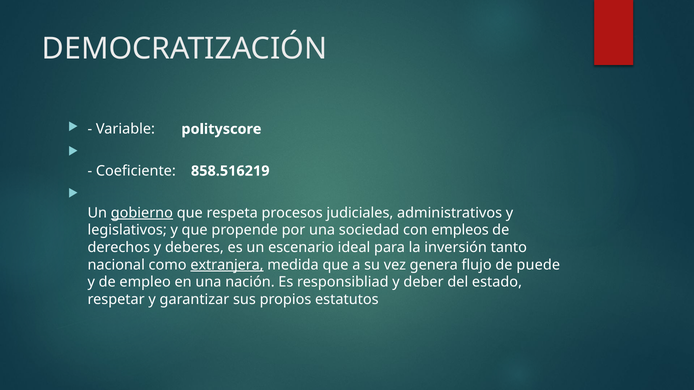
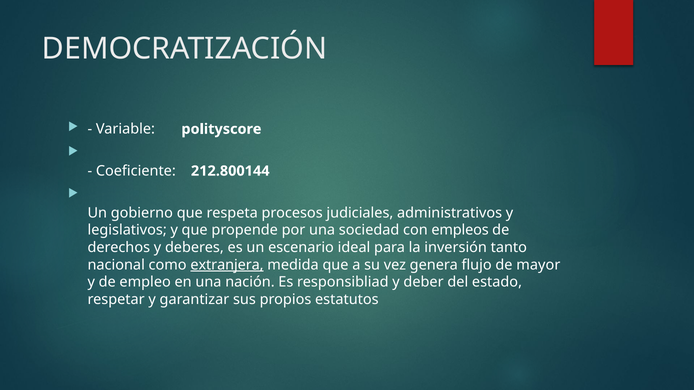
858.516219: 858.516219 -> 212.800144
gobierno underline: present -> none
puede: puede -> mayor
